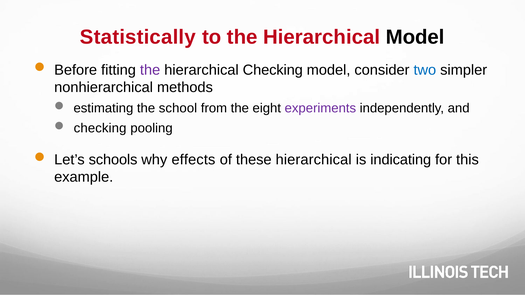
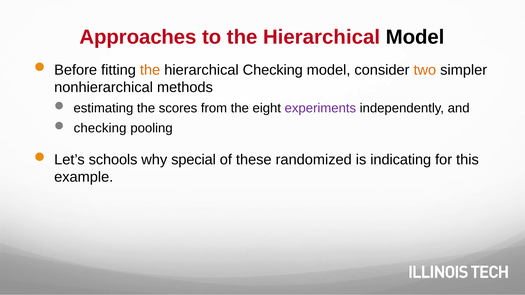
Statistically: Statistically -> Approaches
the at (150, 70) colour: purple -> orange
two colour: blue -> orange
school: school -> scores
effects: effects -> special
these hierarchical: hierarchical -> randomized
